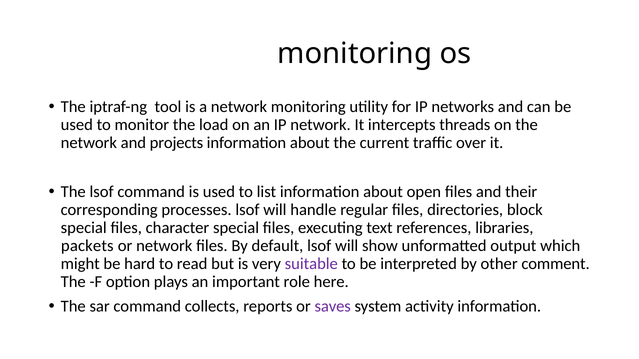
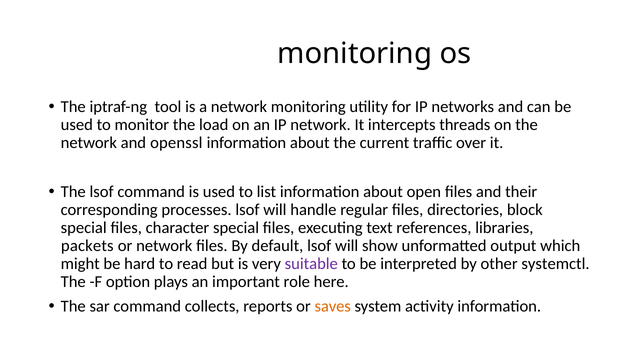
projects: projects -> openssl
comment: comment -> systemctl
saves colour: purple -> orange
